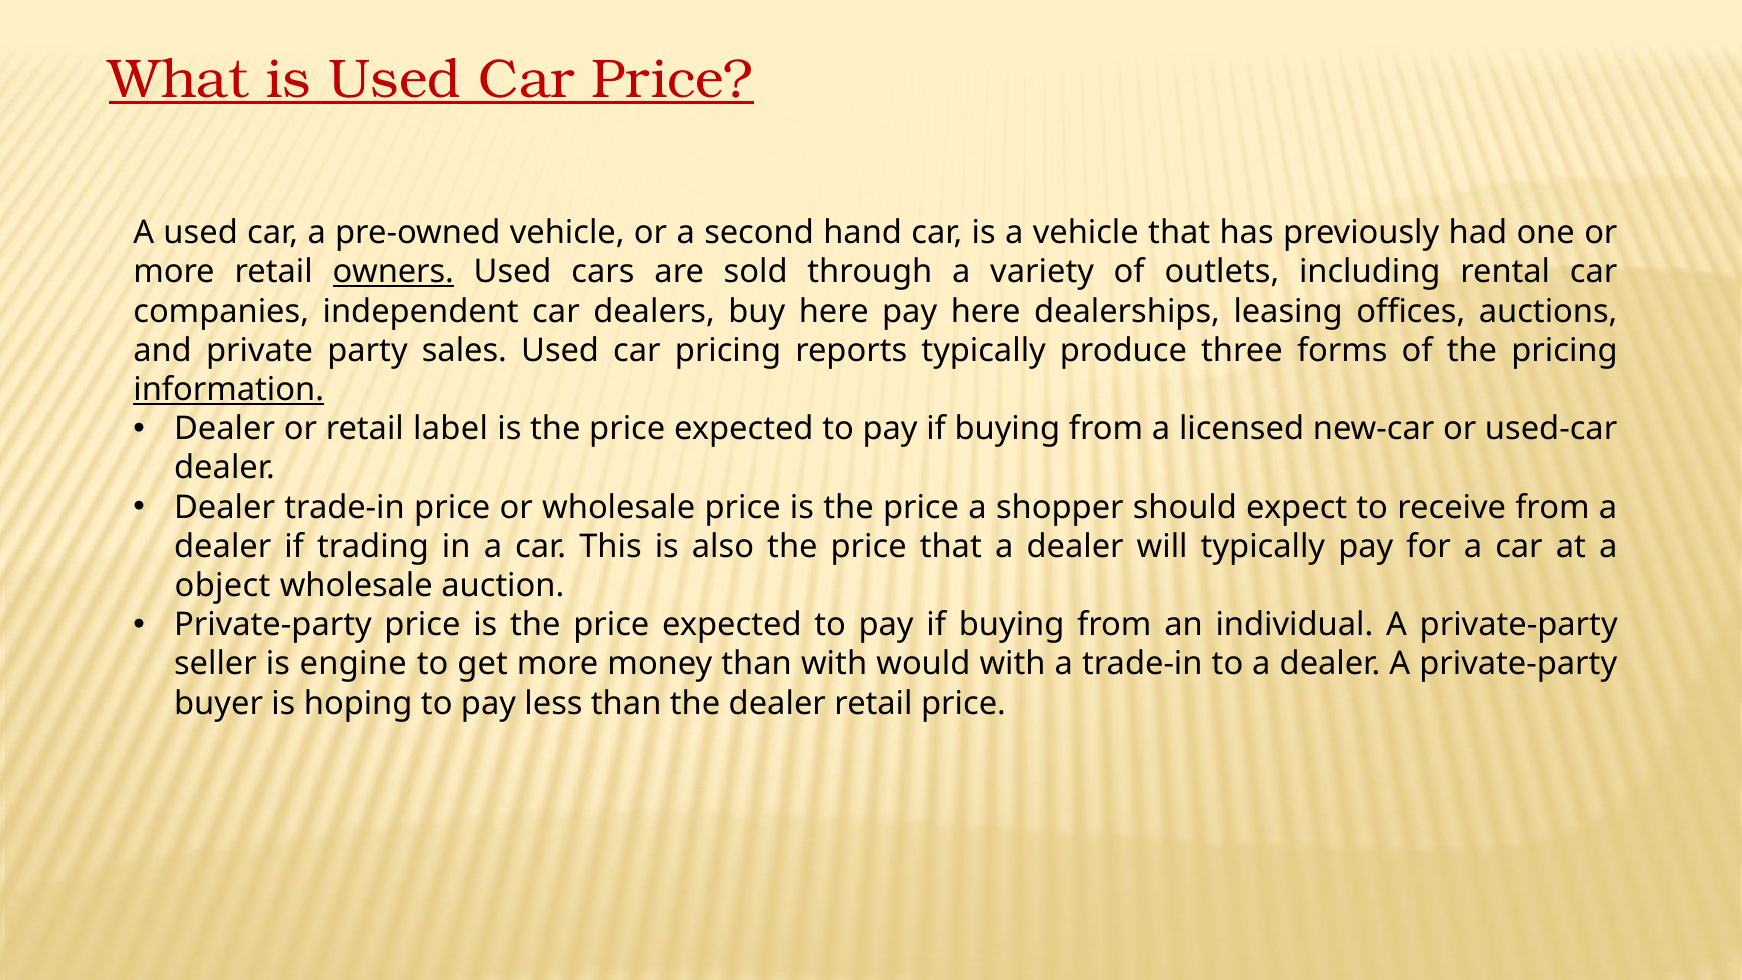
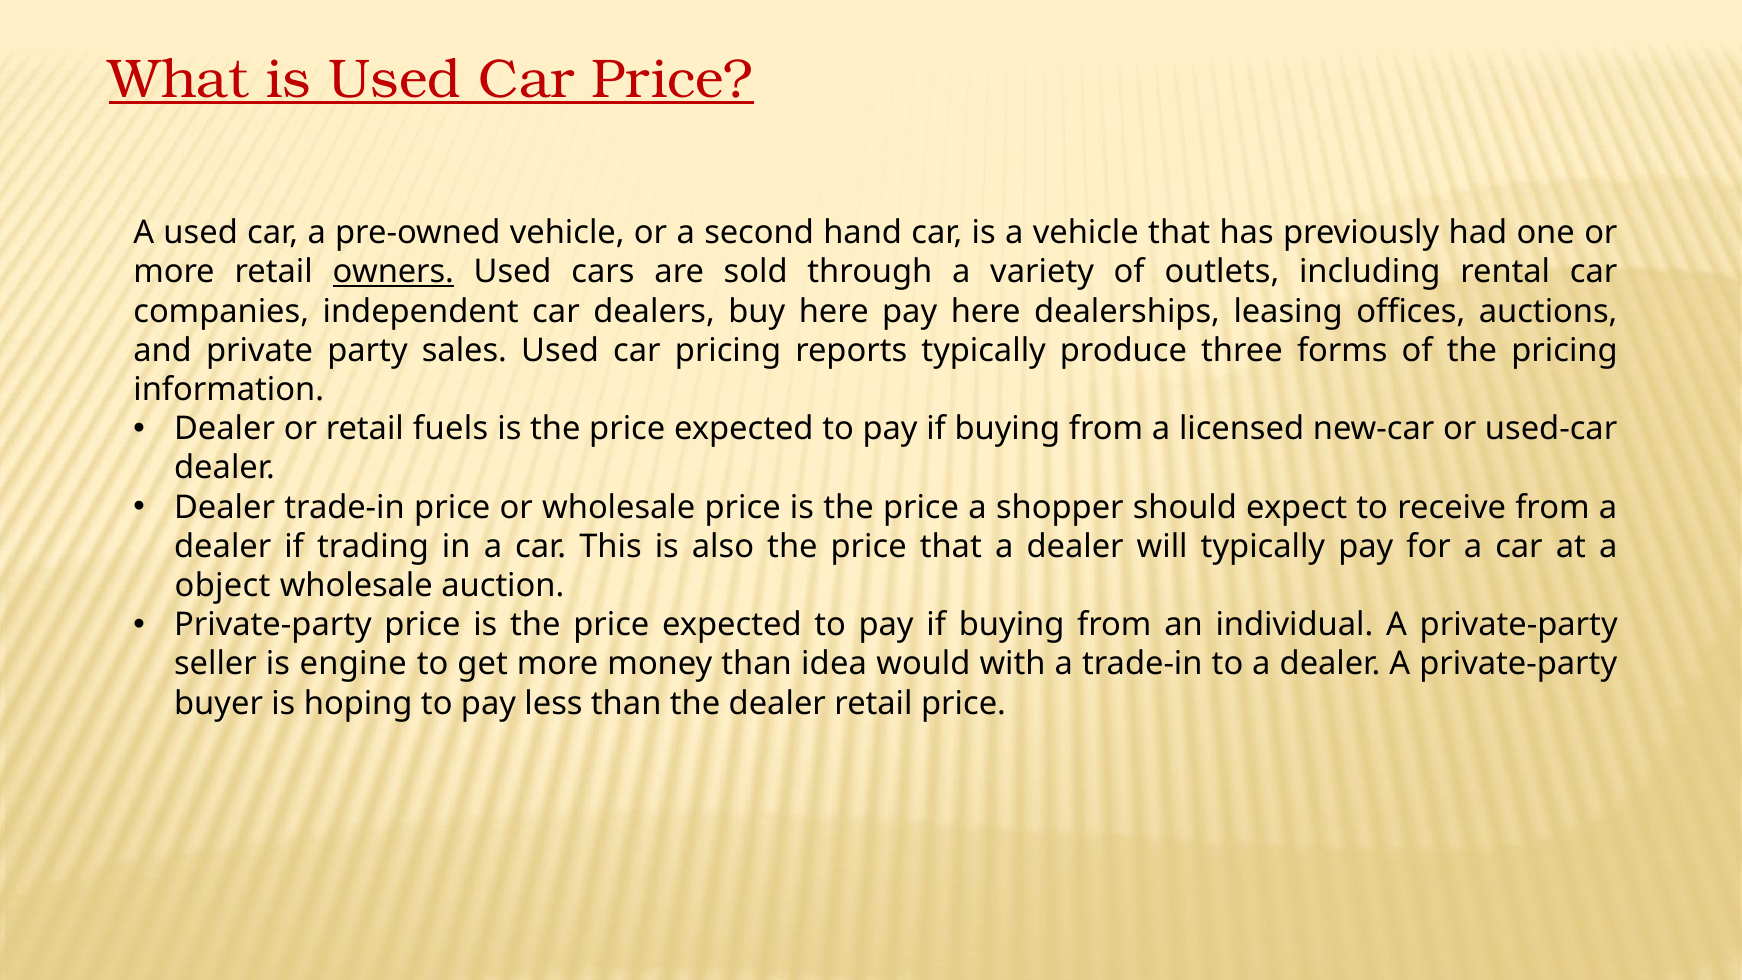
information underline: present -> none
label: label -> fuels
than with: with -> idea
